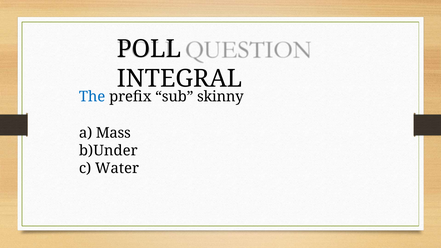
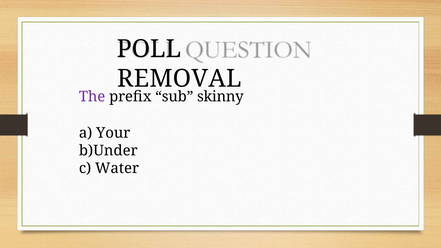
INTEGRAL: INTEGRAL -> REMOVAL
The colour: blue -> purple
Mass: Mass -> Your
